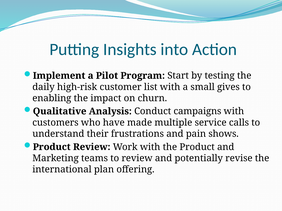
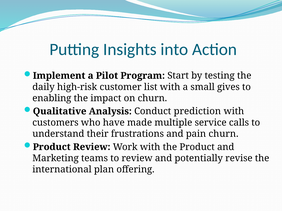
campaigns: campaigns -> prediction
pain shows: shows -> churn
